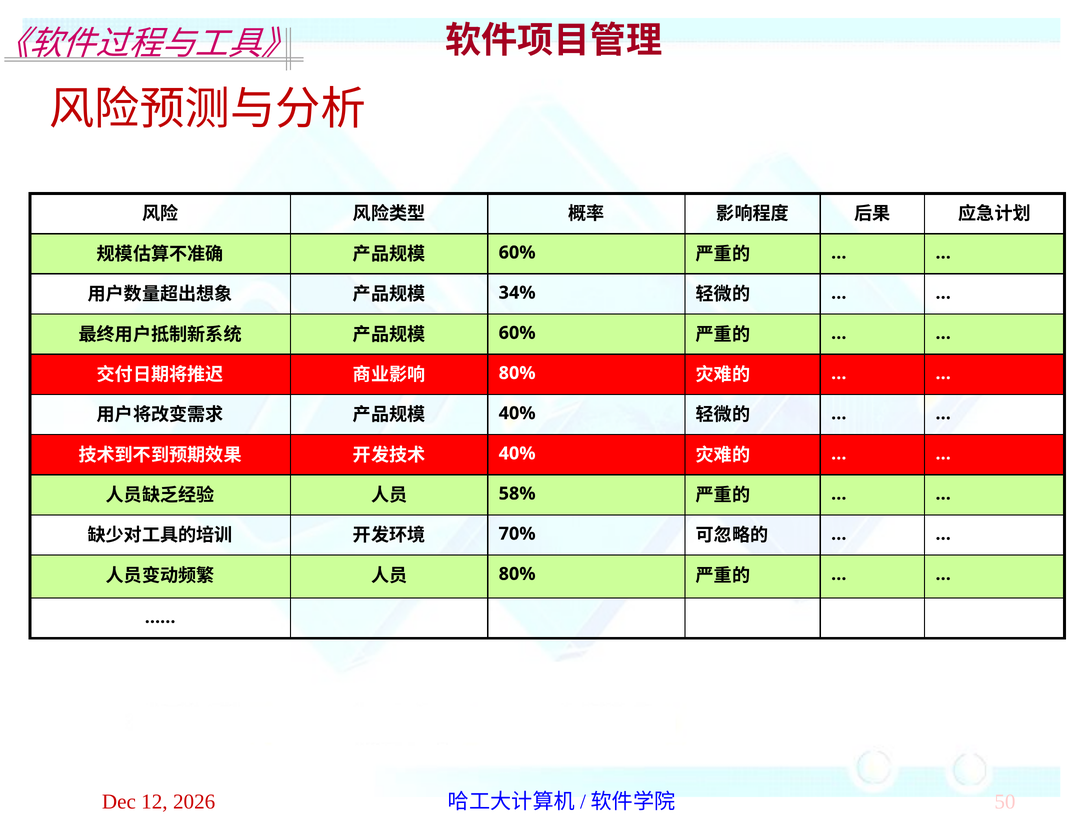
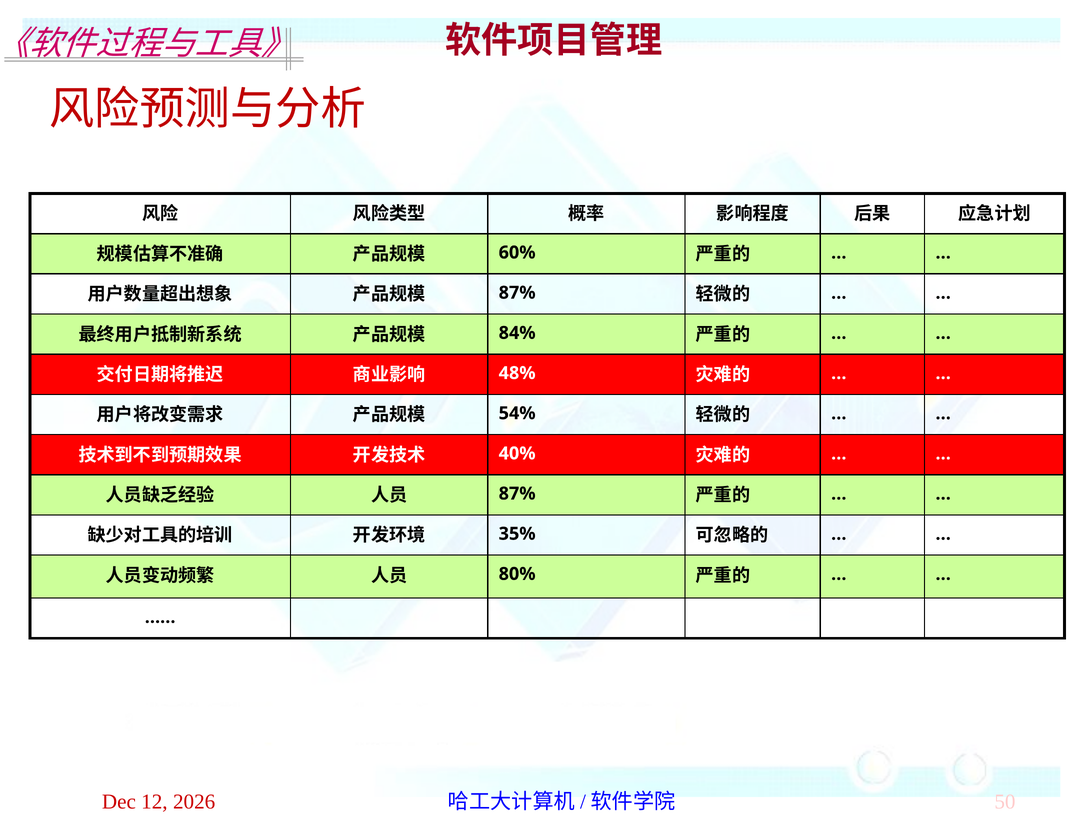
34% at (517, 293): 34% -> 87%
60% at (517, 333): 60% -> 84%
80% at (517, 373): 80% -> 48%
40% at (517, 413): 40% -> 54%
58% at (517, 493): 58% -> 87%
70%: 70% -> 35%
